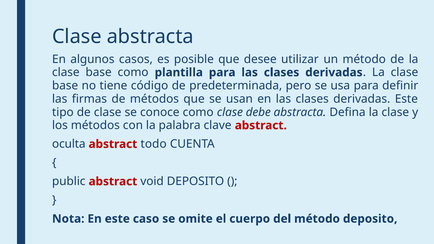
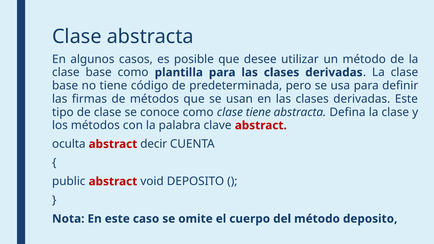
clase debe: debe -> tiene
todo: todo -> decir
